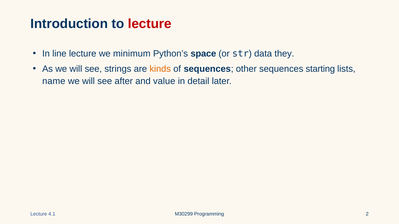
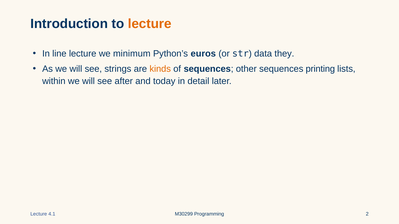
lecture at (150, 24) colour: red -> orange
space: space -> euros
starting: starting -> printing
name: name -> within
value: value -> today
